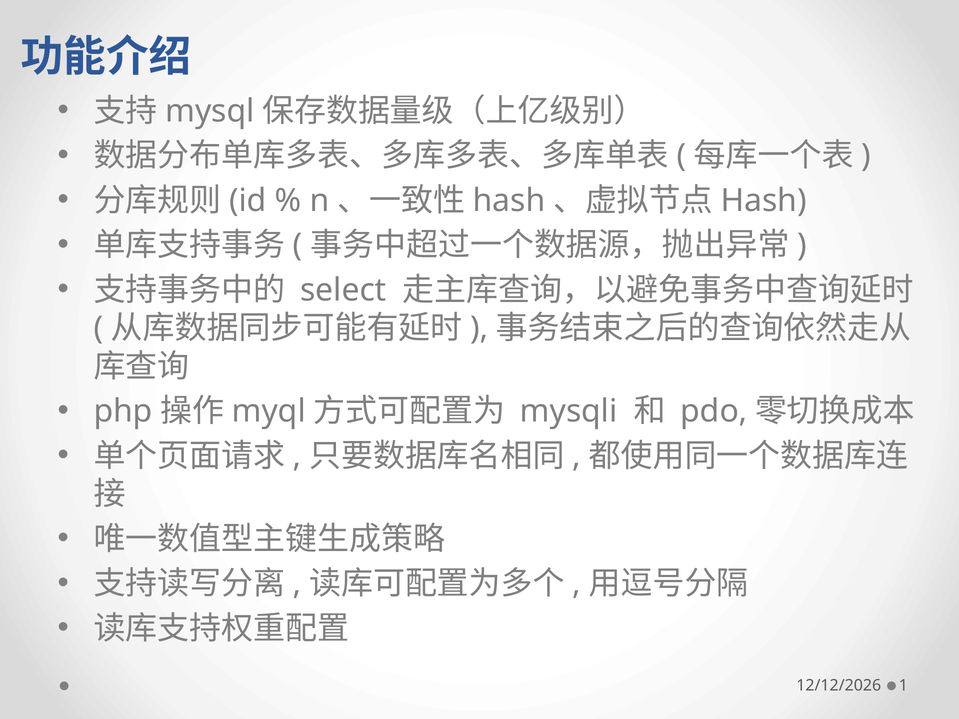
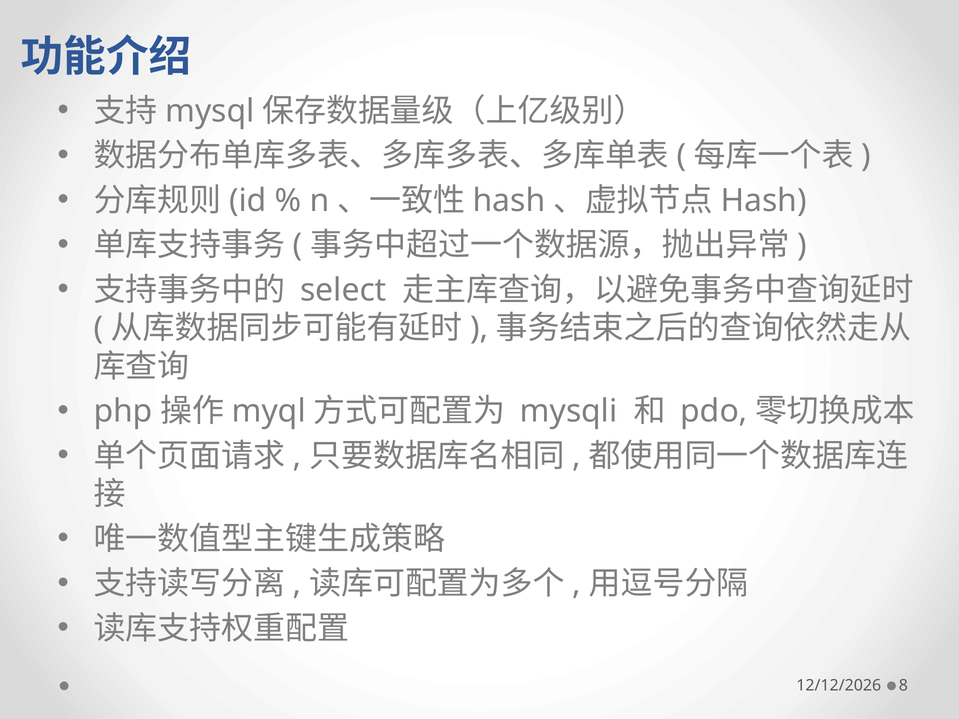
1: 1 -> 8
